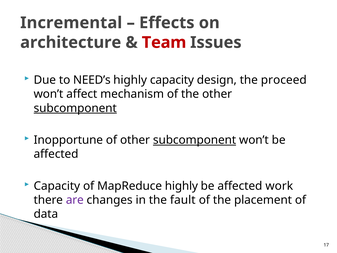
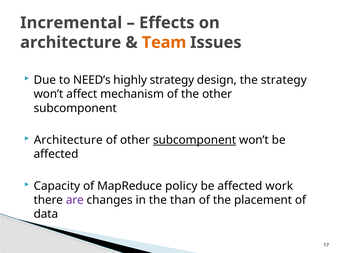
Team colour: red -> orange
highly capacity: capacity -> strategy
the proceed: proceed -> strategy
subcomponent at (75, 108) underline: present -> none
Inopportune at (68, 140): Inopportune -> Architecture
MapReduce highly: highly -> policy
fault: fault -> than
